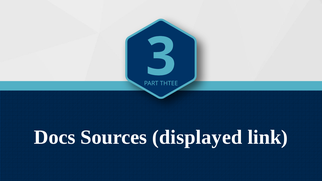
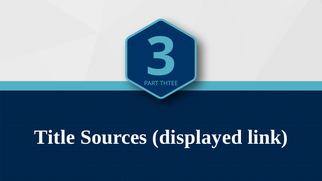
Docs: Docs -> Title
